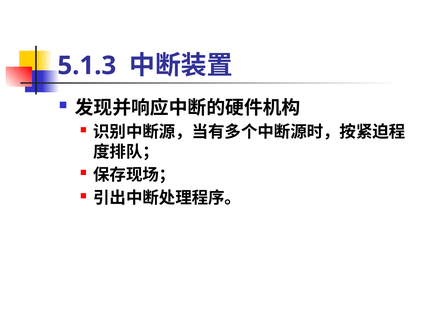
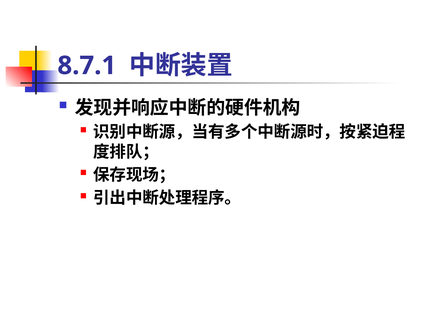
5.1.3: 5.1.3 -> 8.7.1
